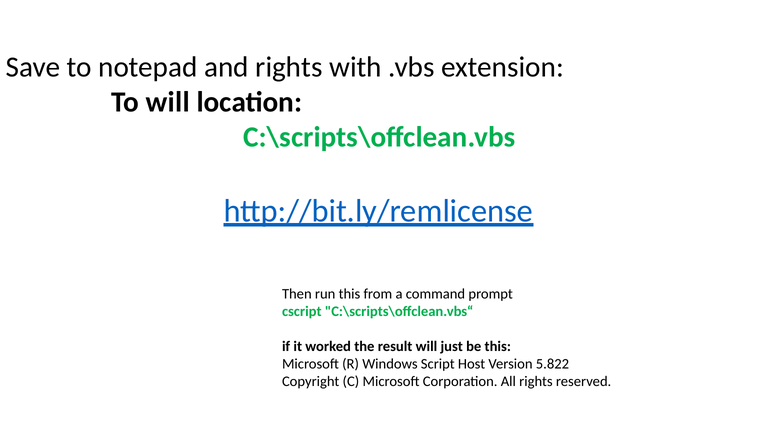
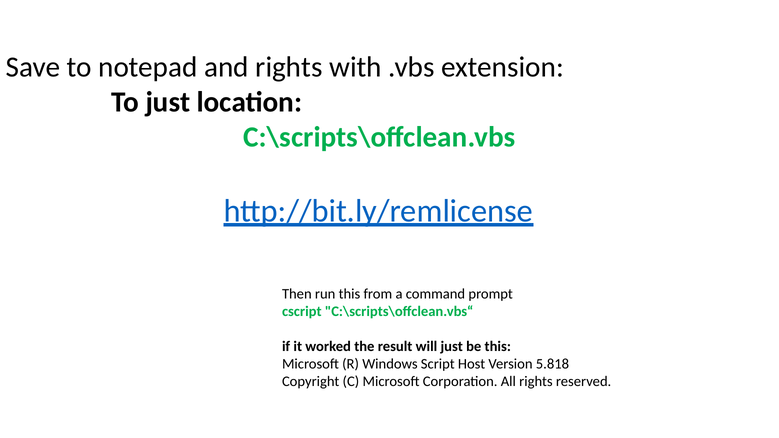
To will: will -> just
5.822: 5.822 -> 5.818
